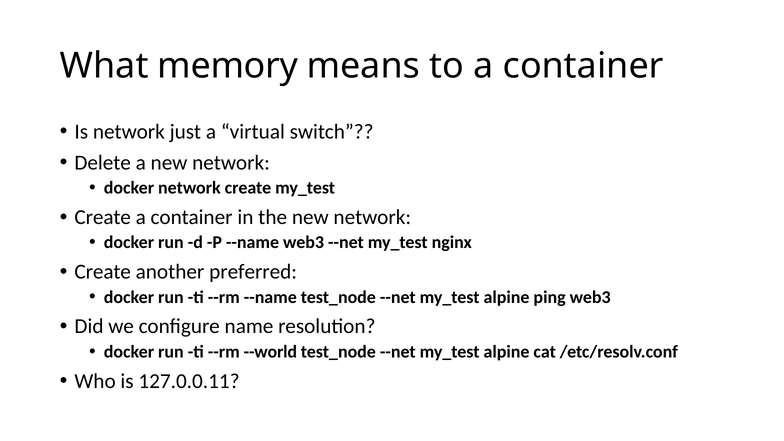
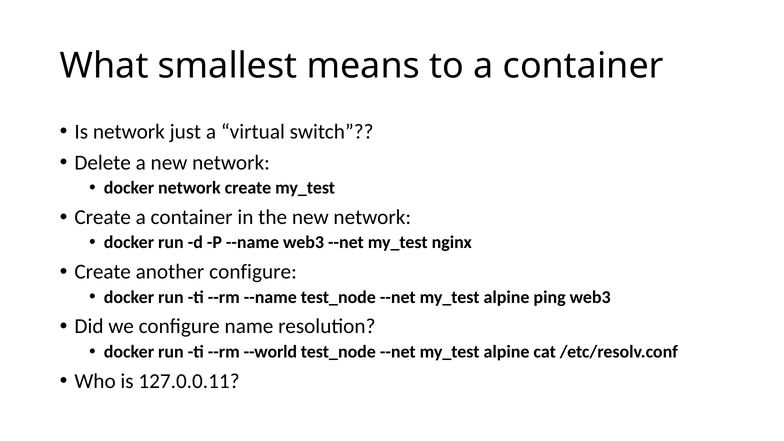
memory: memory -> smallest
another preferred: preferred -> configure
